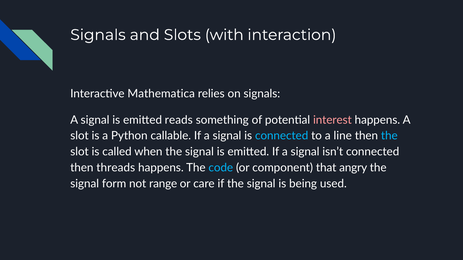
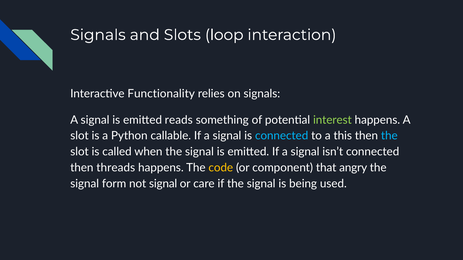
with: with -> loop
Mathematica: Mathematica -> Functionality
interest colour: pink -> light green
line: line -> this
code colour: light blue -> yellow
not range: range -> signal
